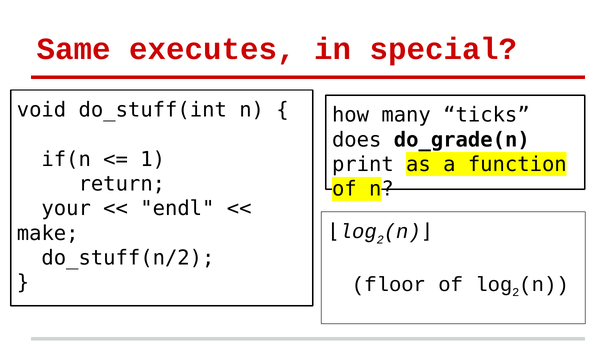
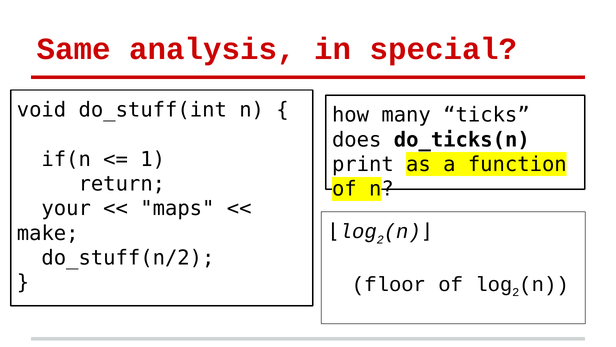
executes: executes -> analysis
do_grade(n: do_grade(n -> do_ticks(n
endl: endl -> maps
